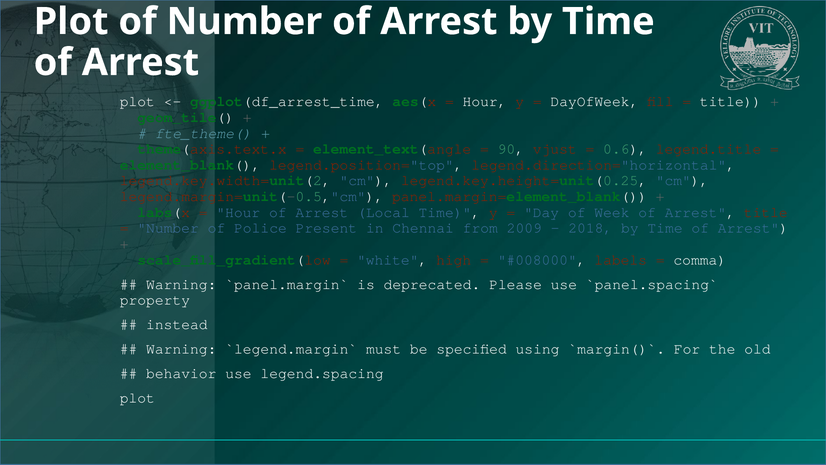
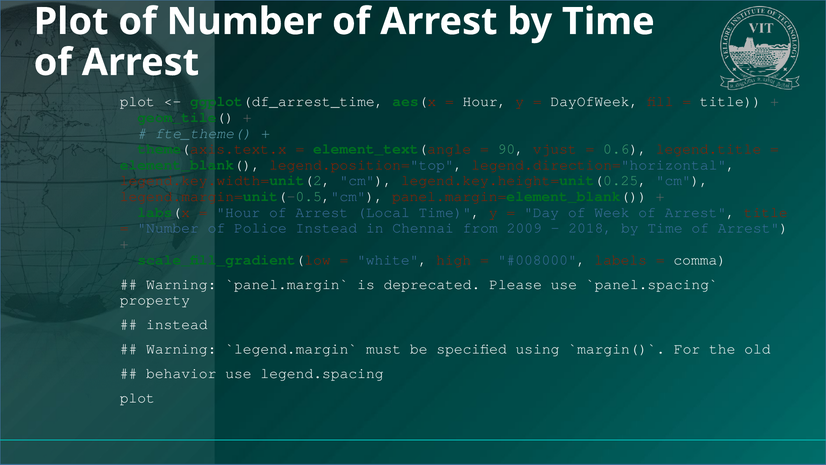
Police Present: Present -> Instead
